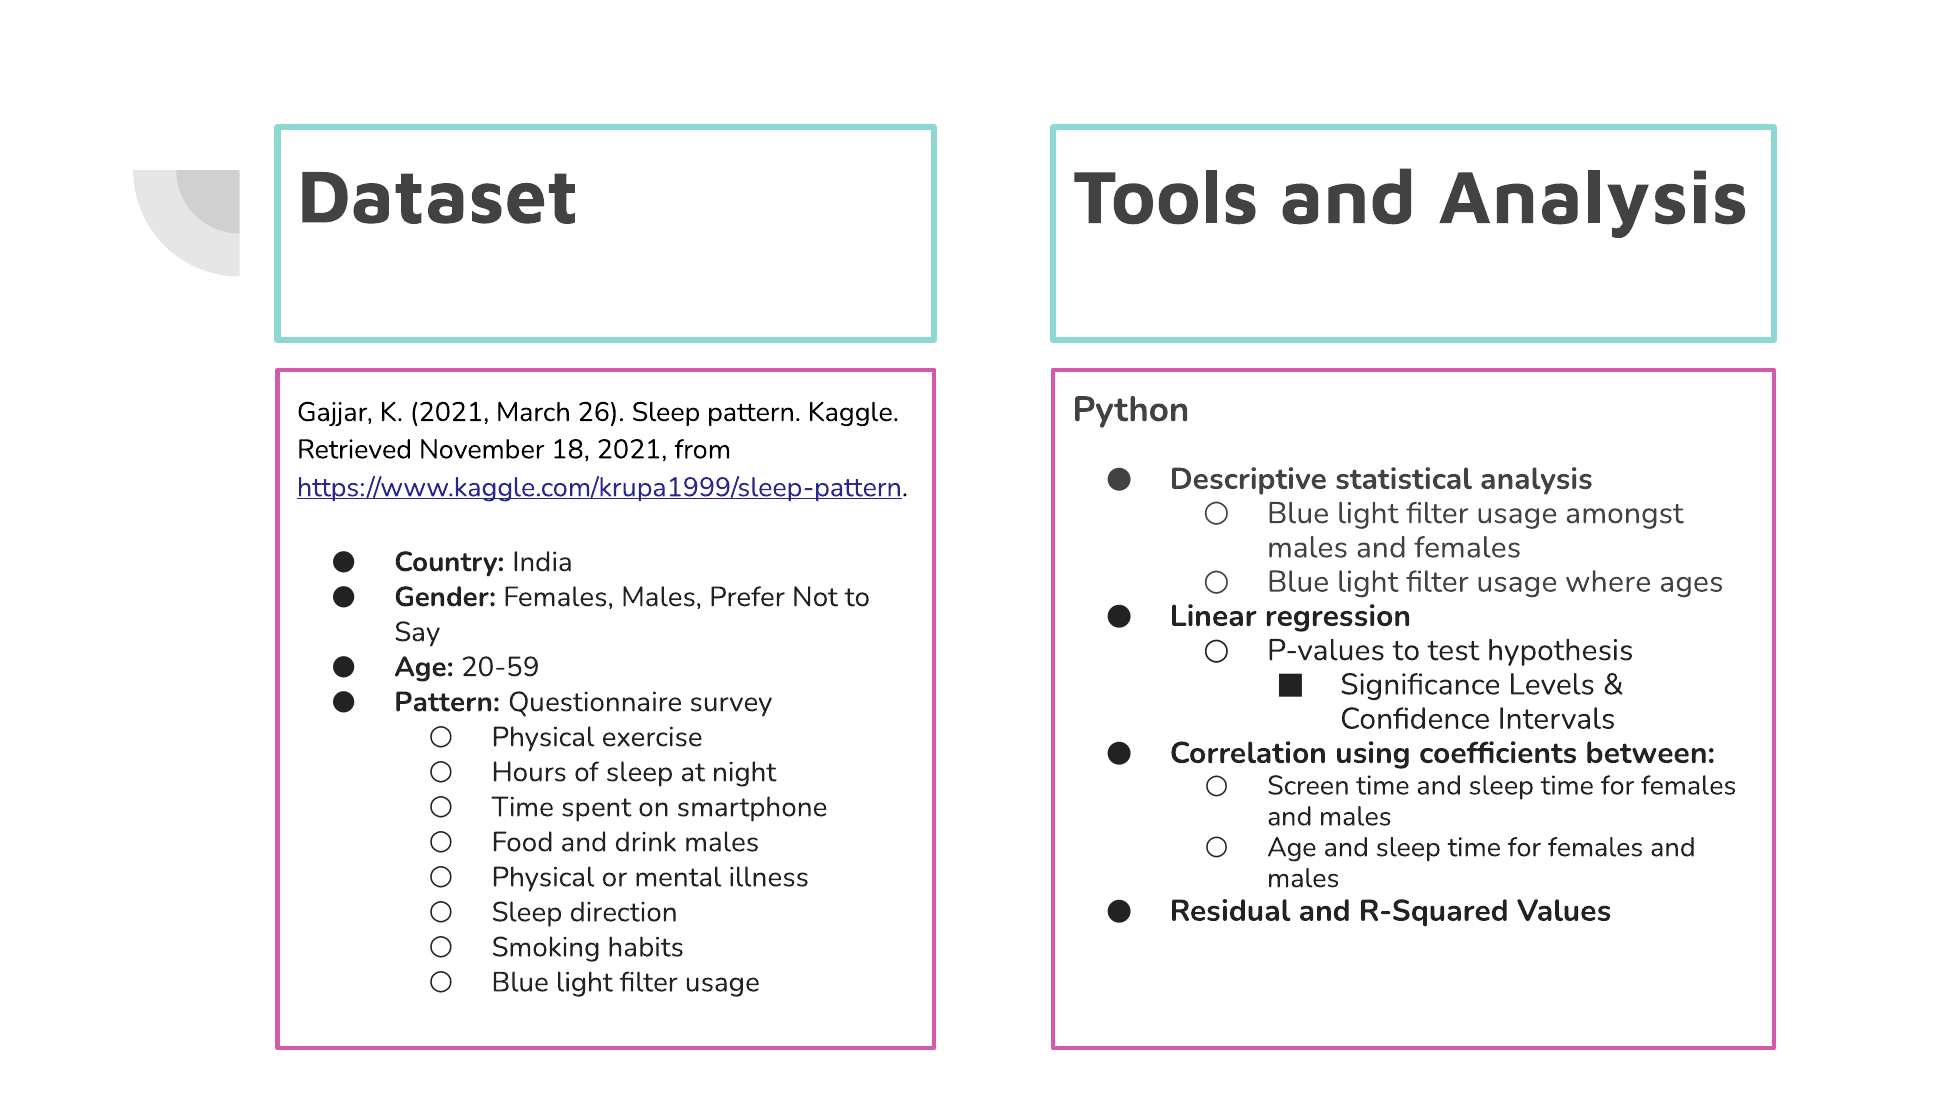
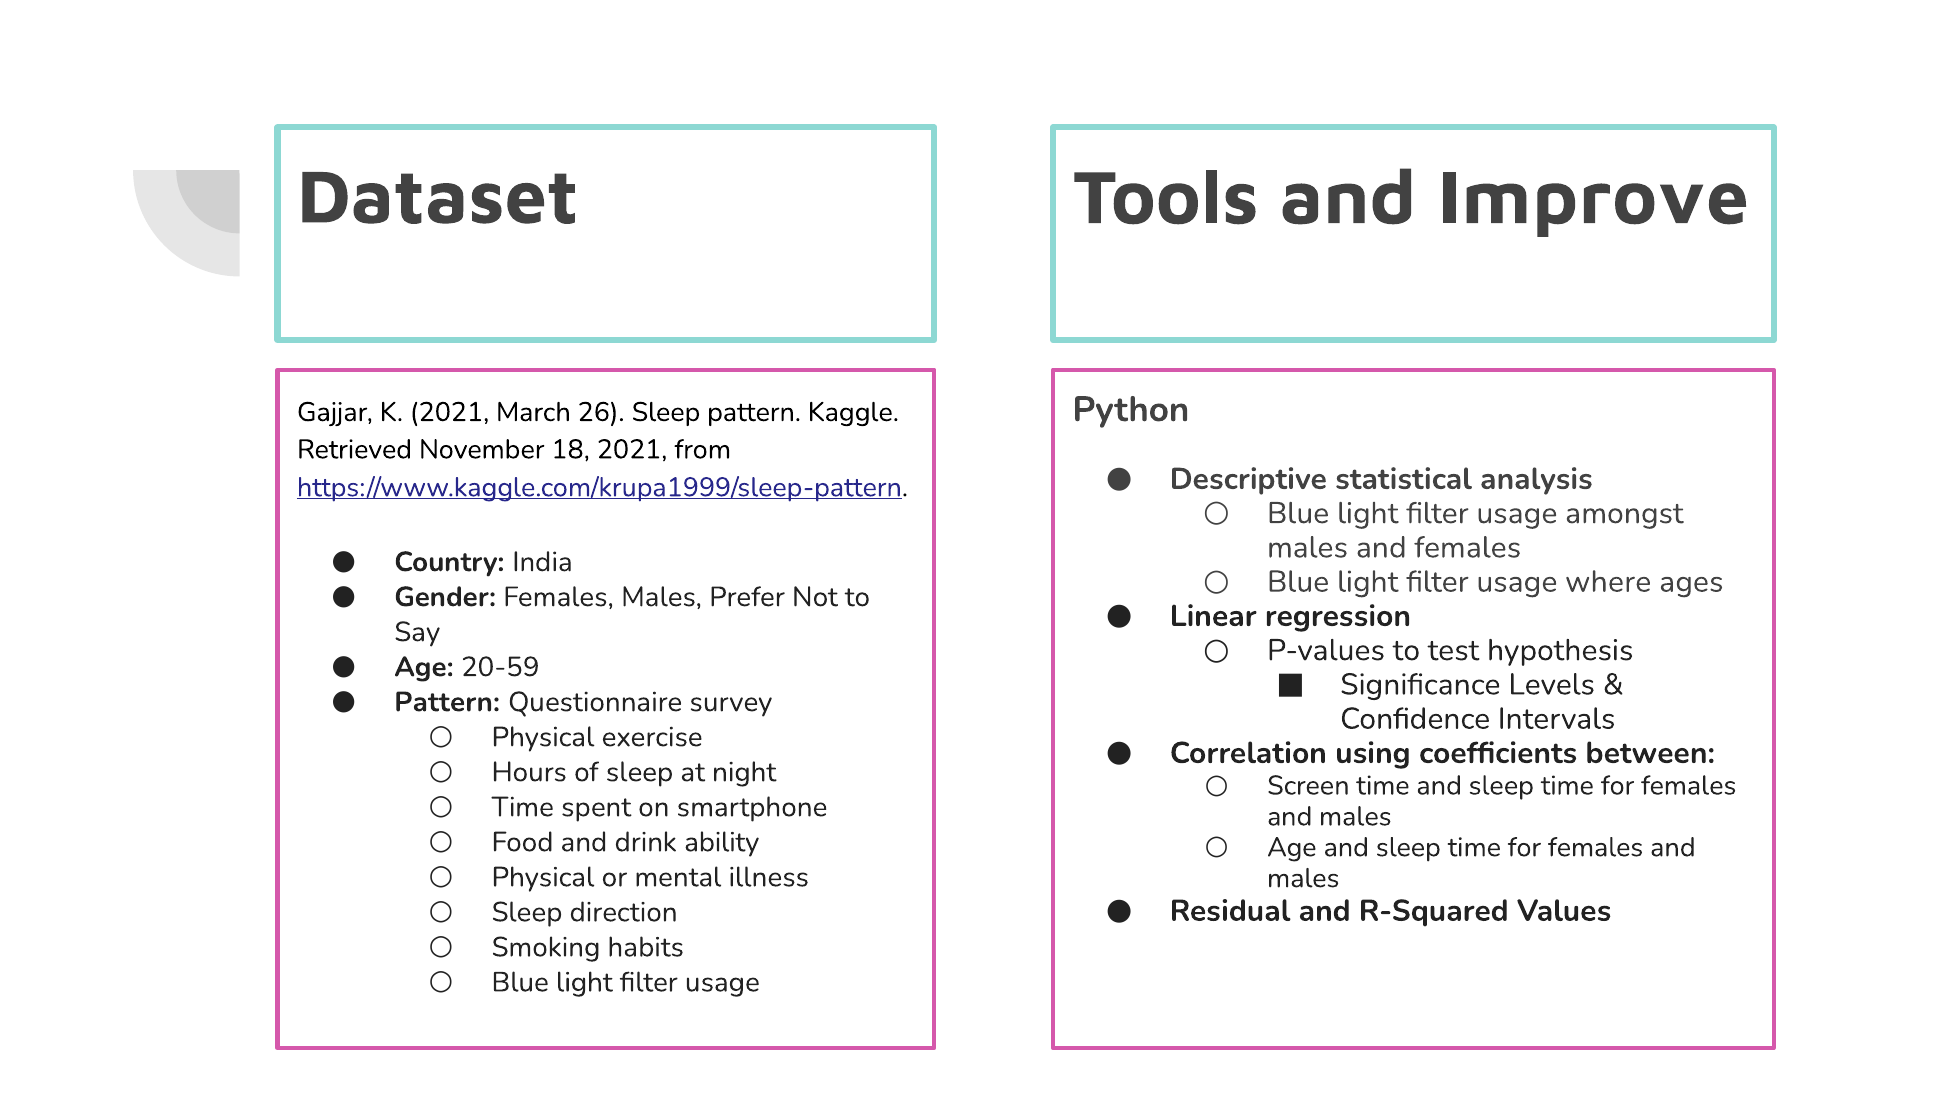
and Analysis: Analysis -> Improve
drink males: males -> ability
